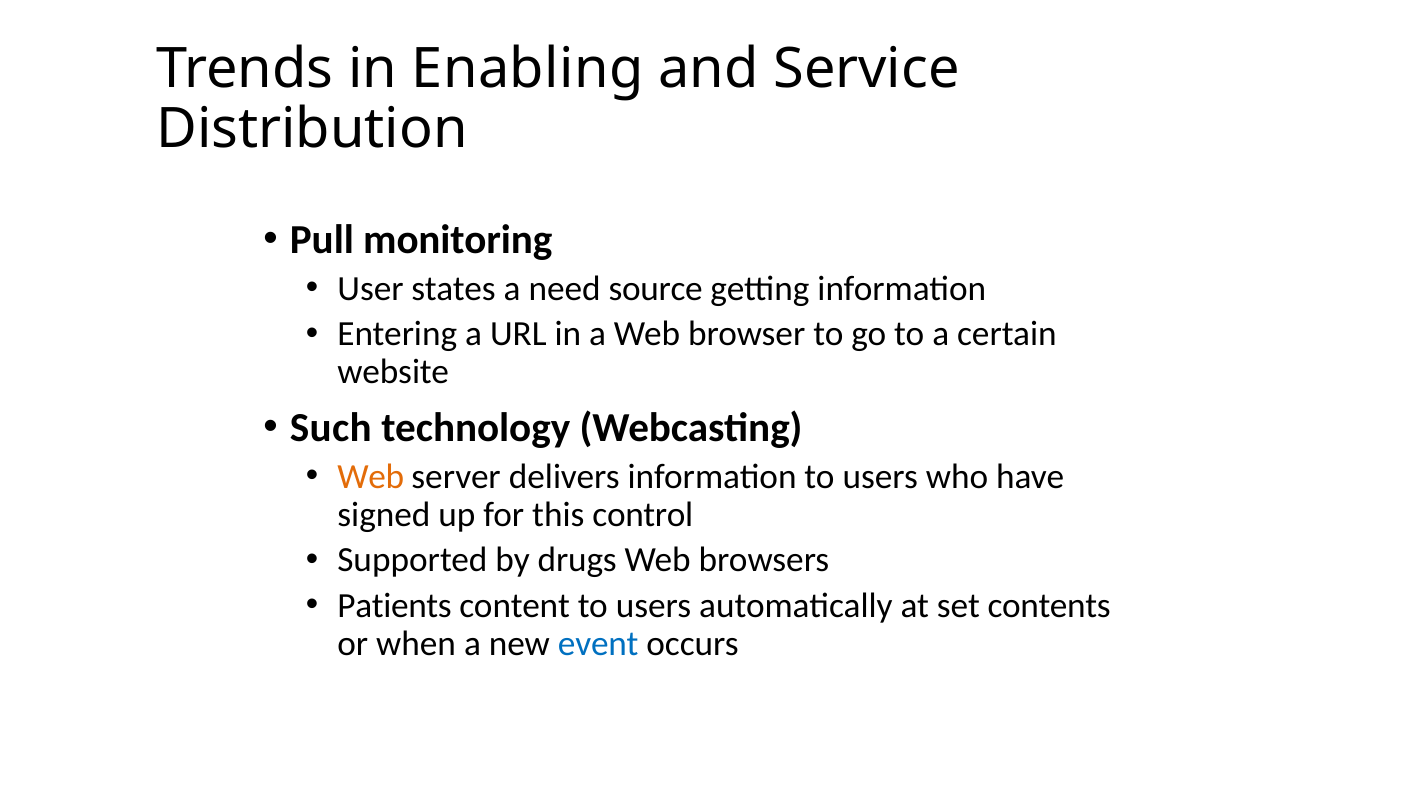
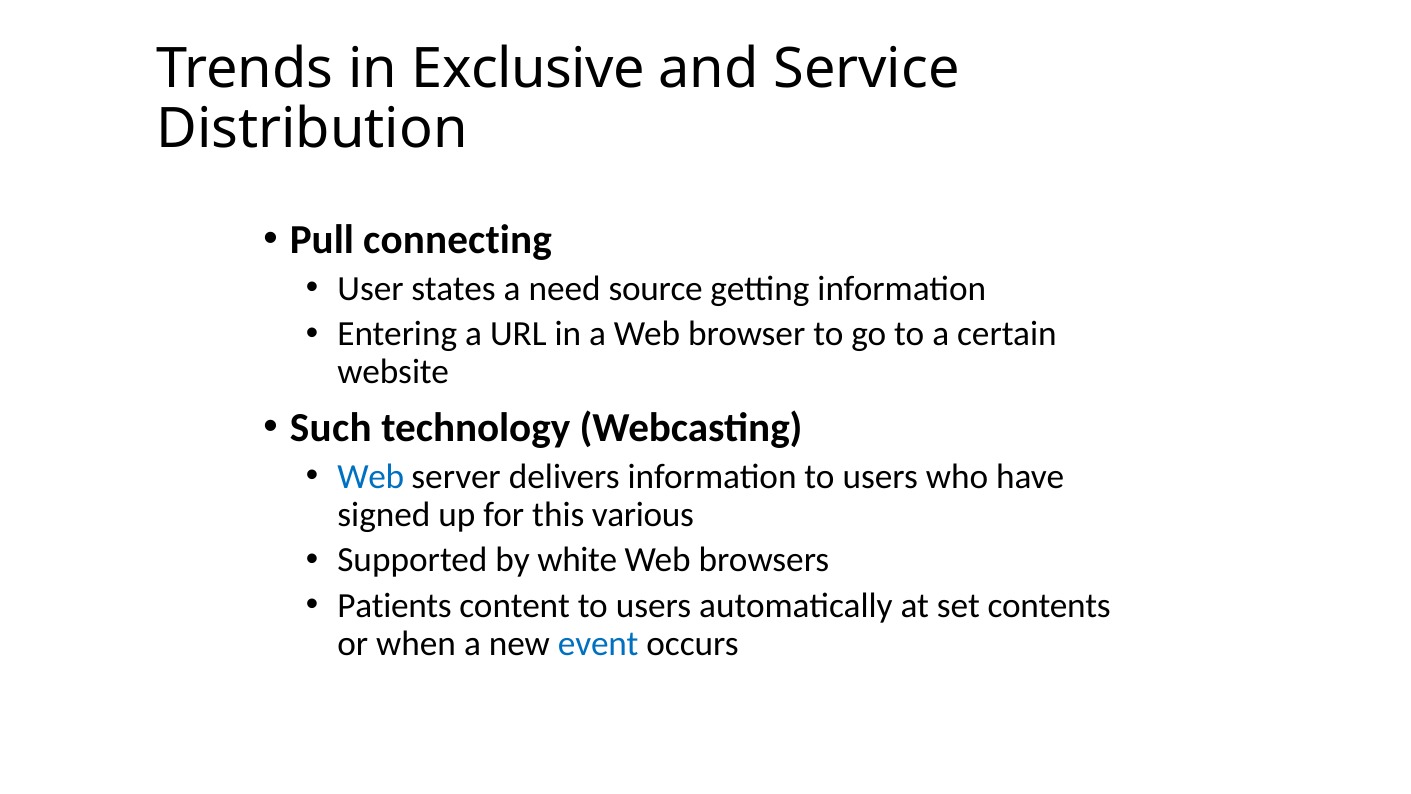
Enabling: Enabling -> Exclusive
monitoring: monitoring -> connecting
Web at (371, 476) colour: orange -> blue
control: control -> various
drugs: drugs -> white
